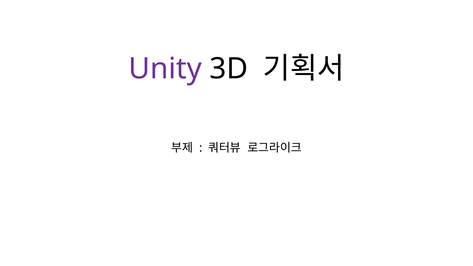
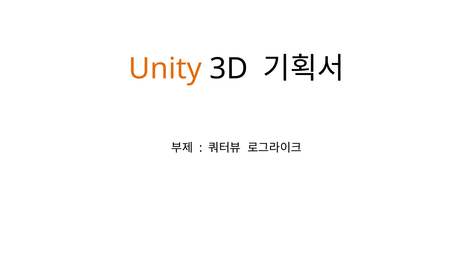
Unity colour: purple -> orange
